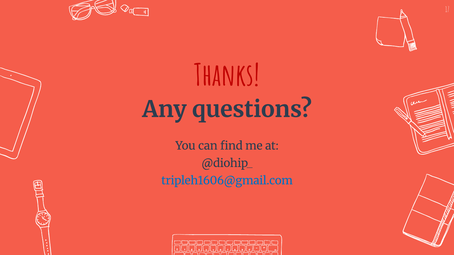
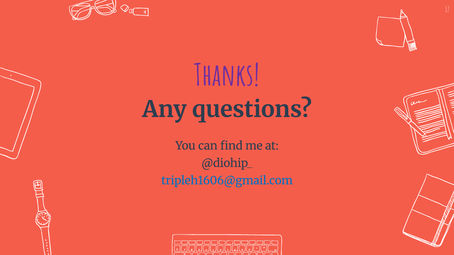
Thanks colour: red -> purple
